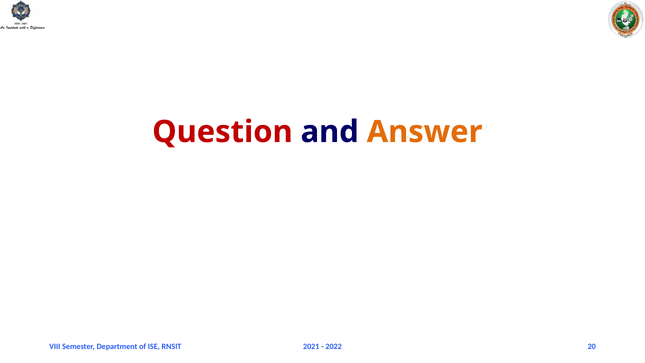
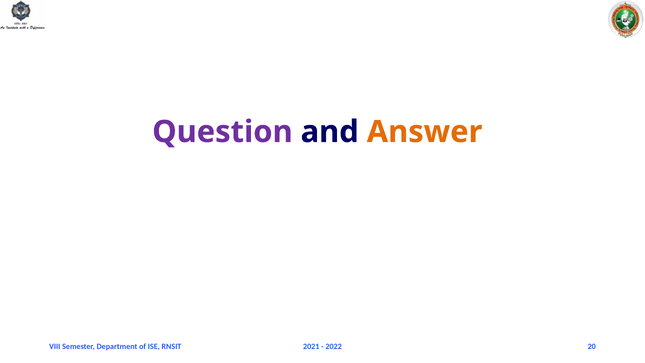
Question colour: red -> purple
